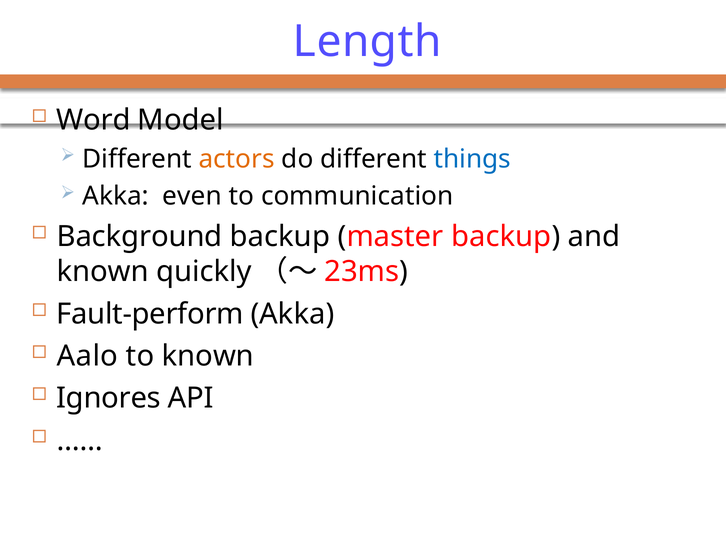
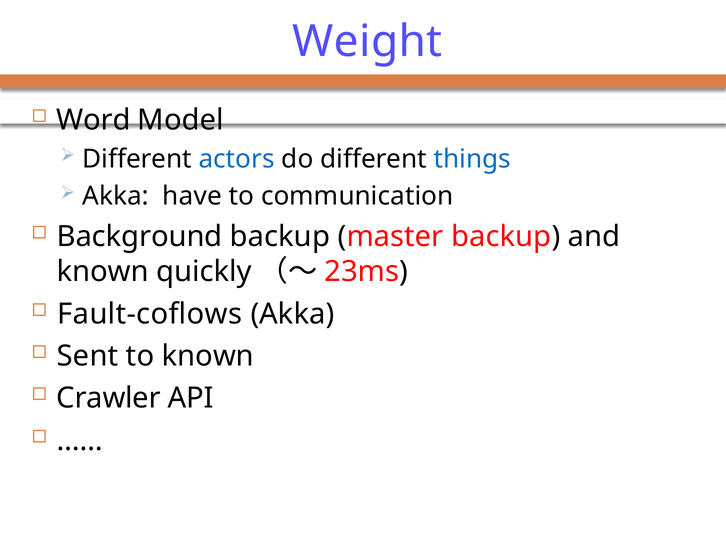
Length: Length -> Weight
actors colour: orange -> blue
even: even -> have
Fault-perform: Fault-perform -> Fault-coflows
Aalo: Aalo -> Sent
Ignores: Ignores -> Crawler
